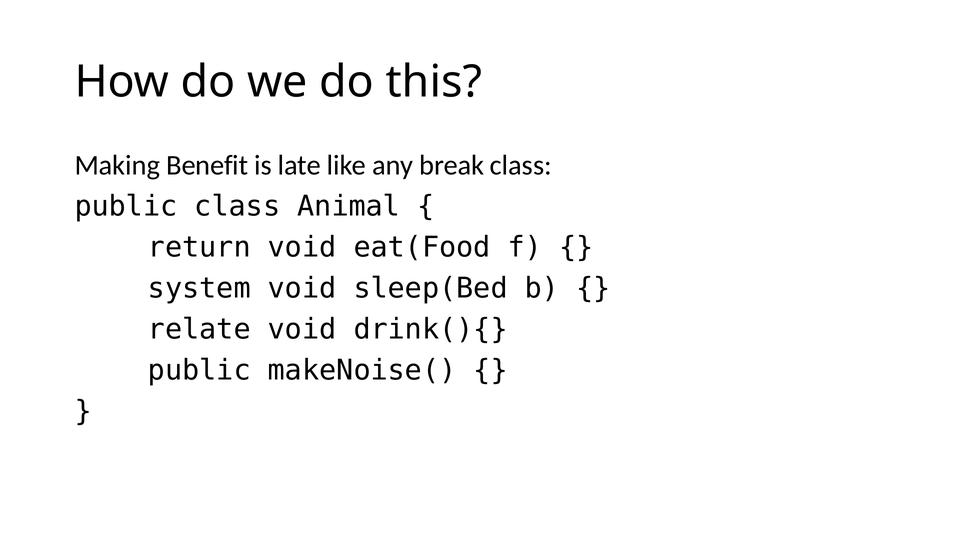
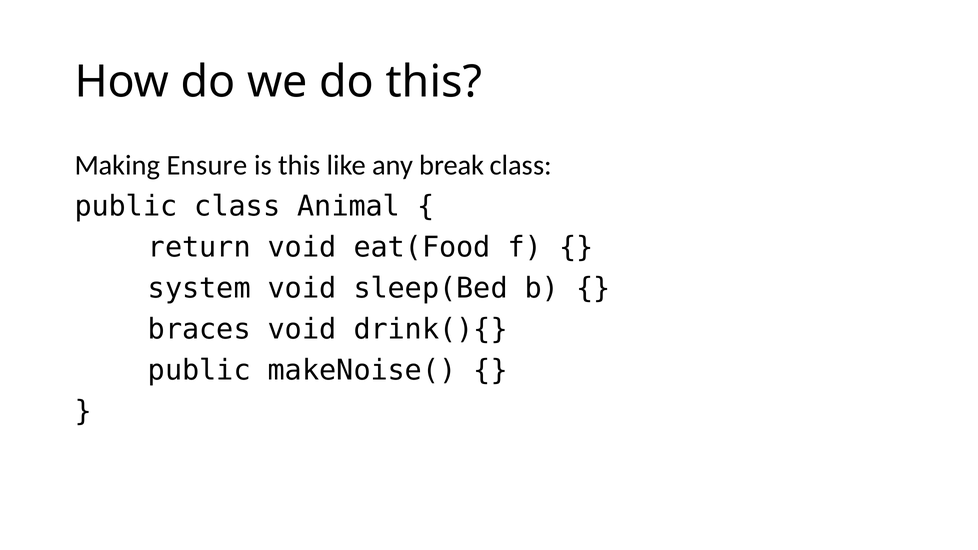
Benefit: Benefit -> Ensure
is late: late -> this
relate: relate -> braces
